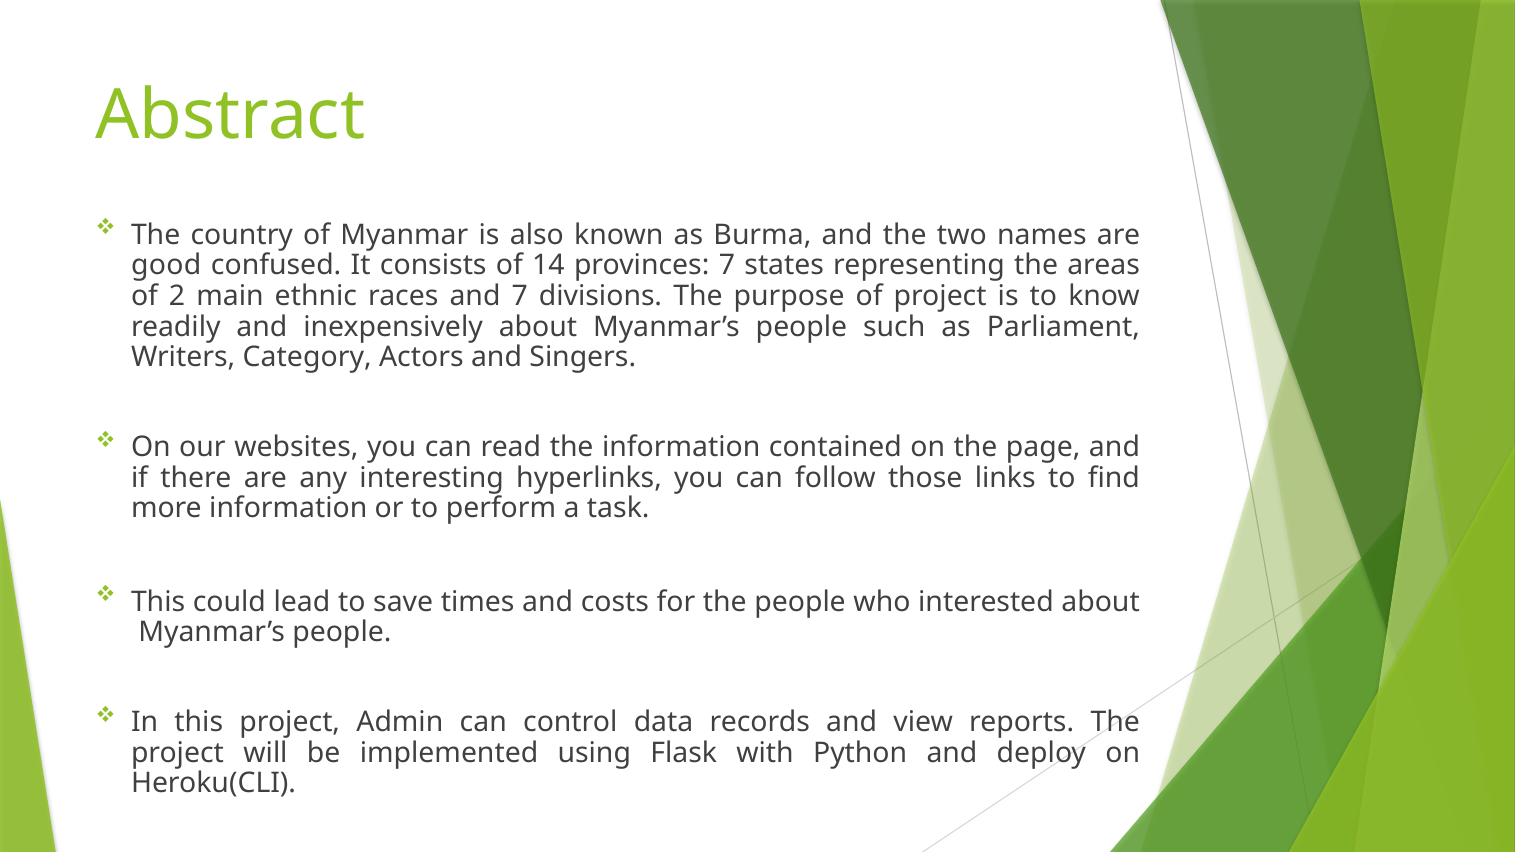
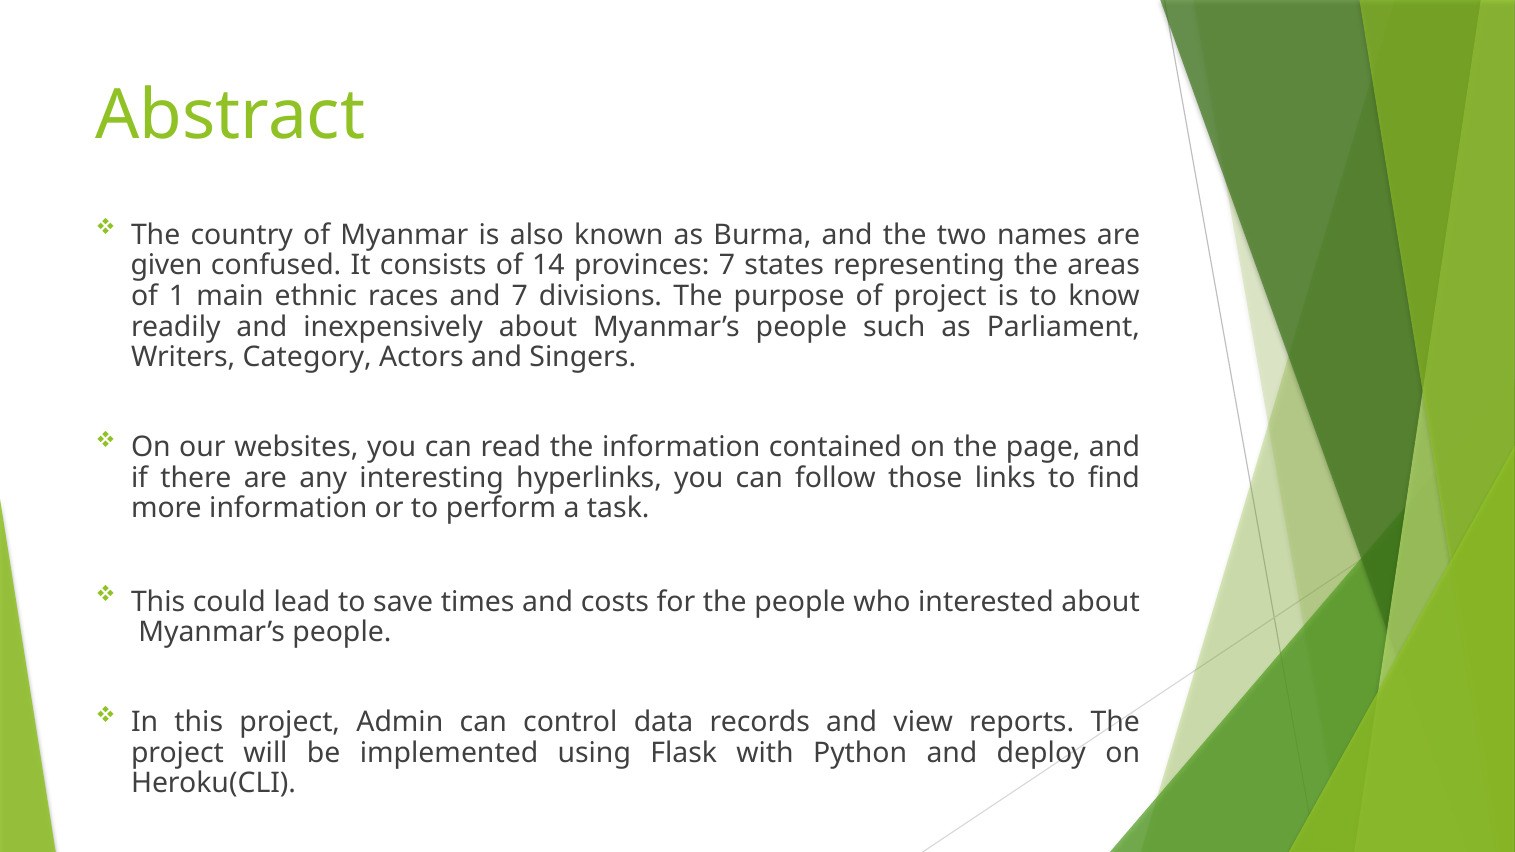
good: good -> given
2: 2 -> 1
